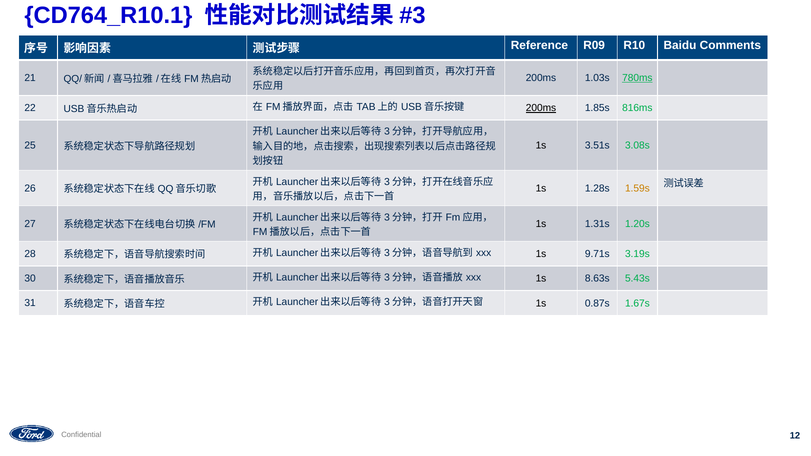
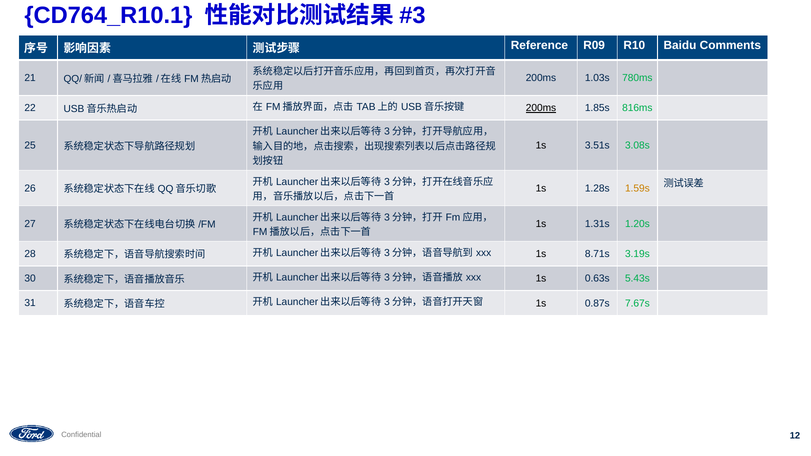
780ms underline: present -> none
9.71s: 9.71s -> 8.71s
8.63s: 8.63s -> 0.63s
1.67s: 1.67s -> 7.67s
